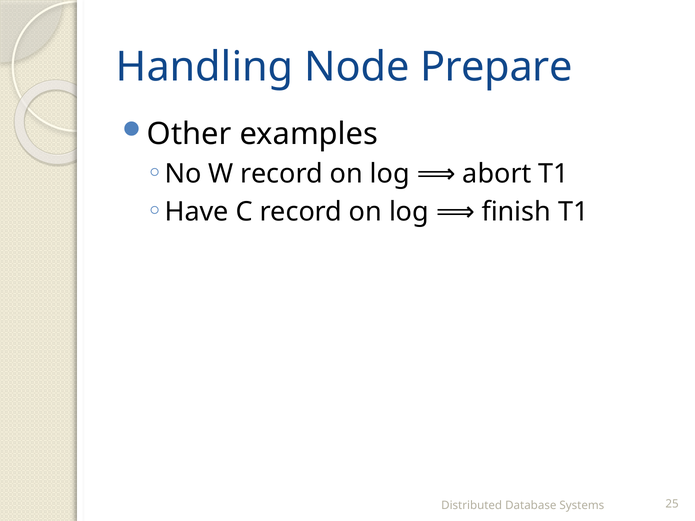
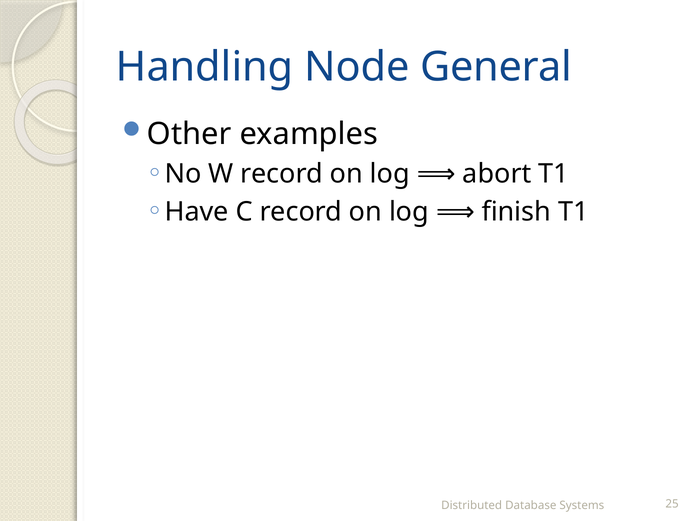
Prepare: Prepare -> General
